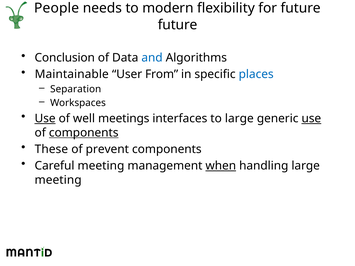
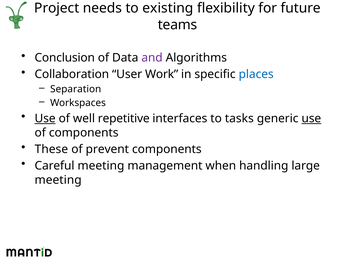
People: People -> Project
modern: modern -> existing
future at (178, 25): future -> teams
and colour: blue -> purple
Maintainable: Maintainable -> Collaboration
From: From -> Work
meetings: meetings -> repetitive
to large: large -> tasks
components at (84, 133) underline: present -> none
when underline: present -> none
